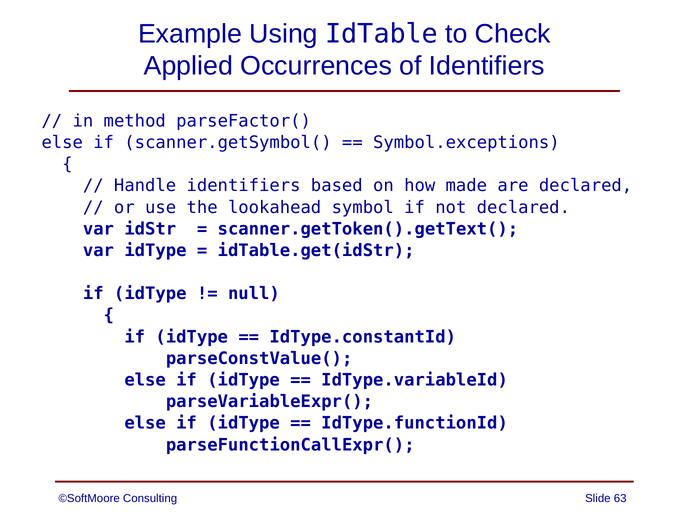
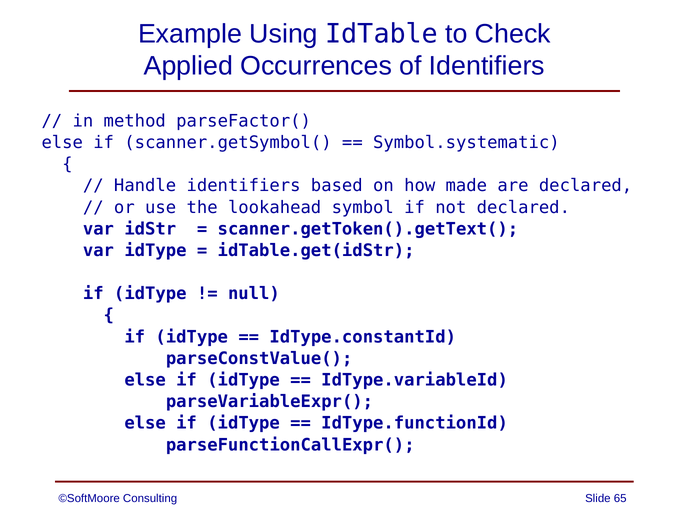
Symbol.exceptions: Symbol.exceptions -> Symbol.systematic
63: 63 -> 65
